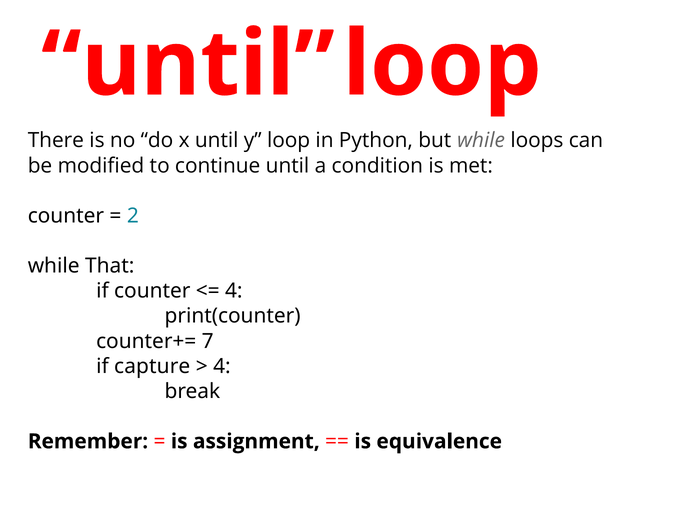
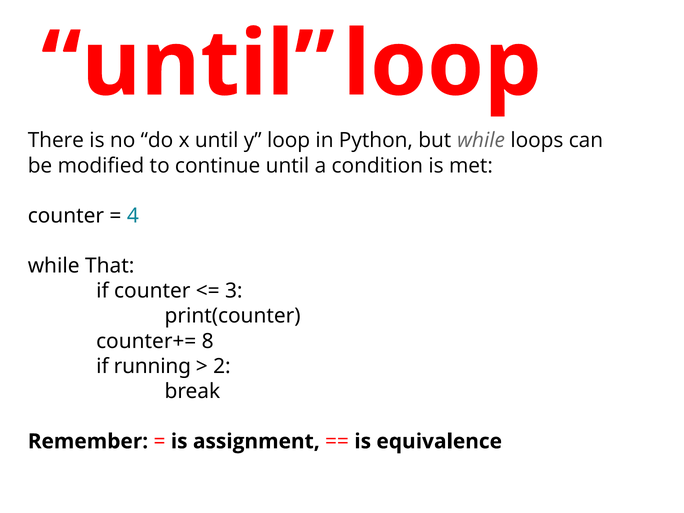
2: 2 -> 4
4 at (234, 291): 4 -> 3
7: 7 -> 8
capture: capture -> running
4 at (222, 366): 4 -> 2
